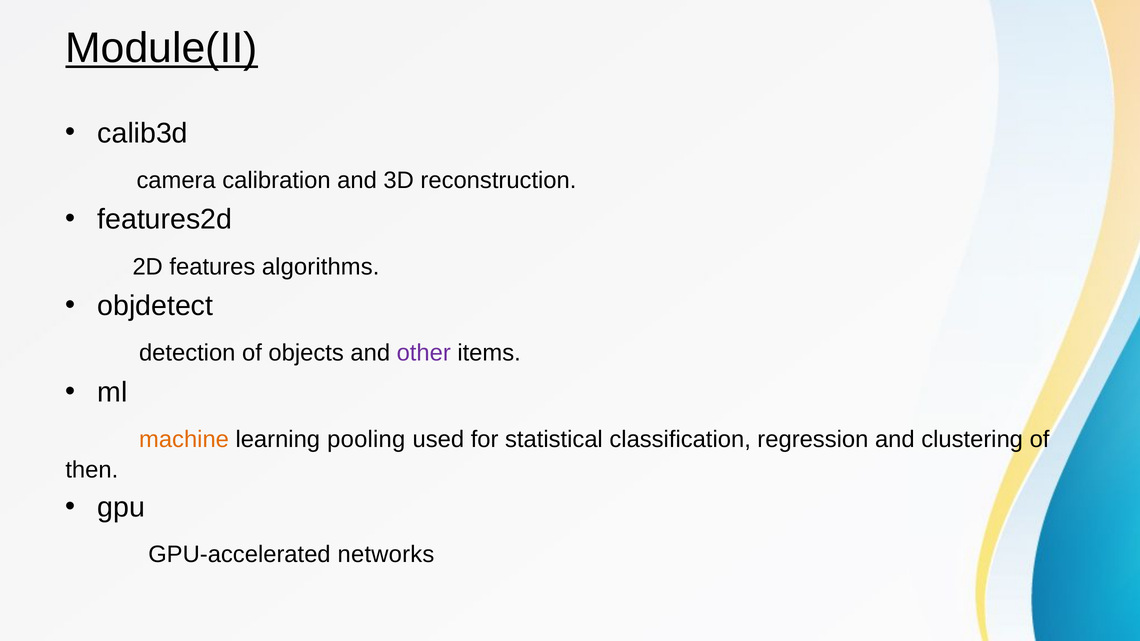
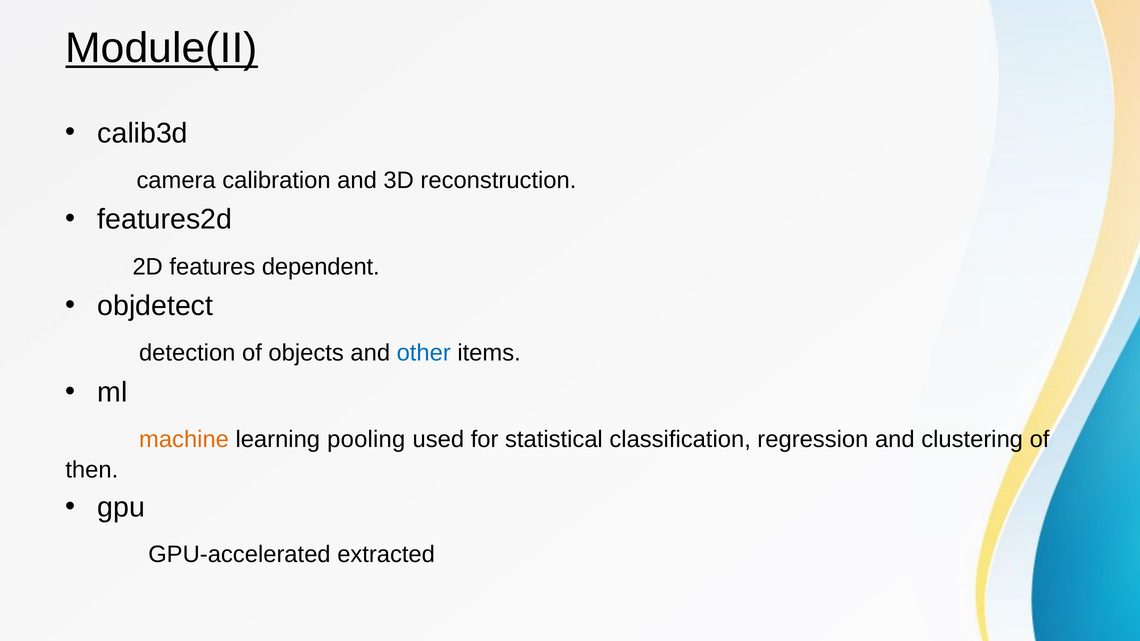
algorithms: algorithms -> dependent
other colour: purple -> blue
networks: networks -> extracted
